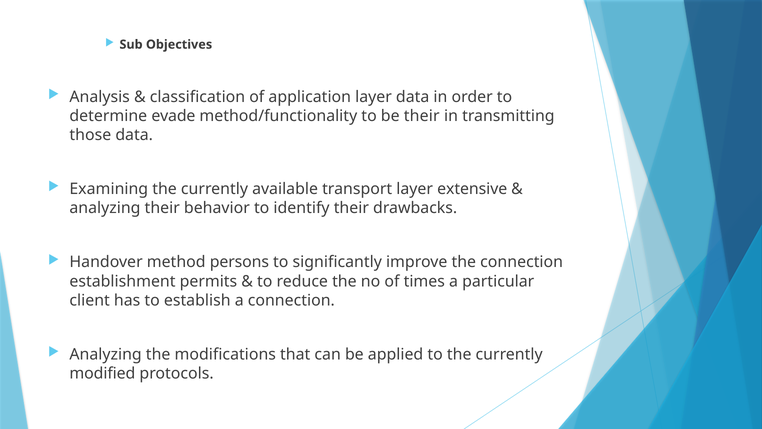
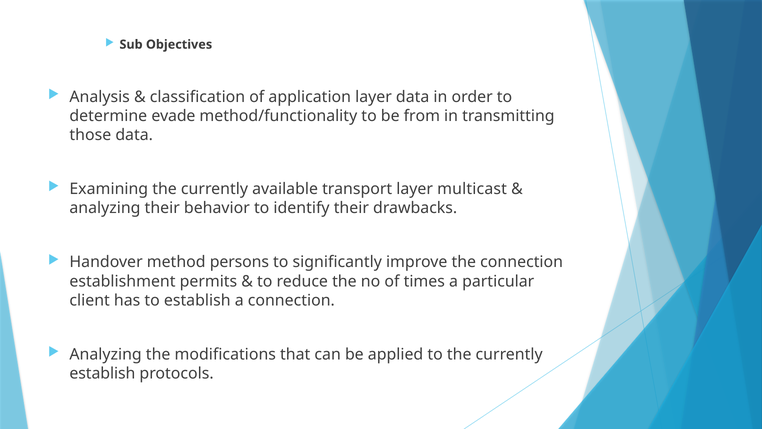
be their: their -> from
extensive: extensive -> multicast
modified at (102, 373): modified -> establish
